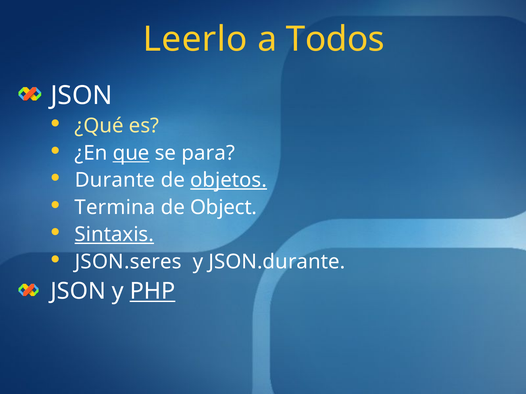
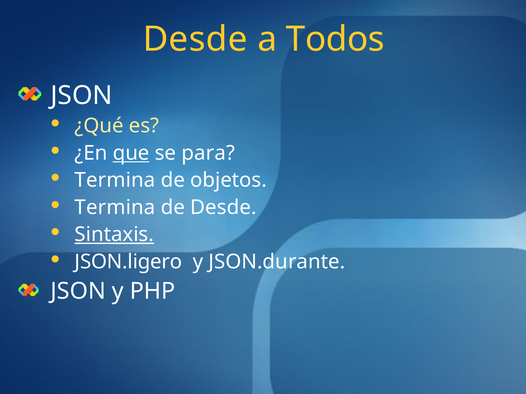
Leerlo at (195, 39): Leerlo -> Desde
Durante at (115, 180): Durante -> Termina
objetos underline: present -> none
de Object: Object -> Desde
JSON.seres: JSON.seres -> JSON.ligero
PHP underline: present -> none
